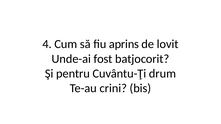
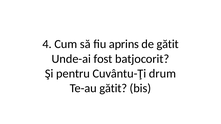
de lovit: lovit -> gătit
Te-au crini: crini -> gătit
